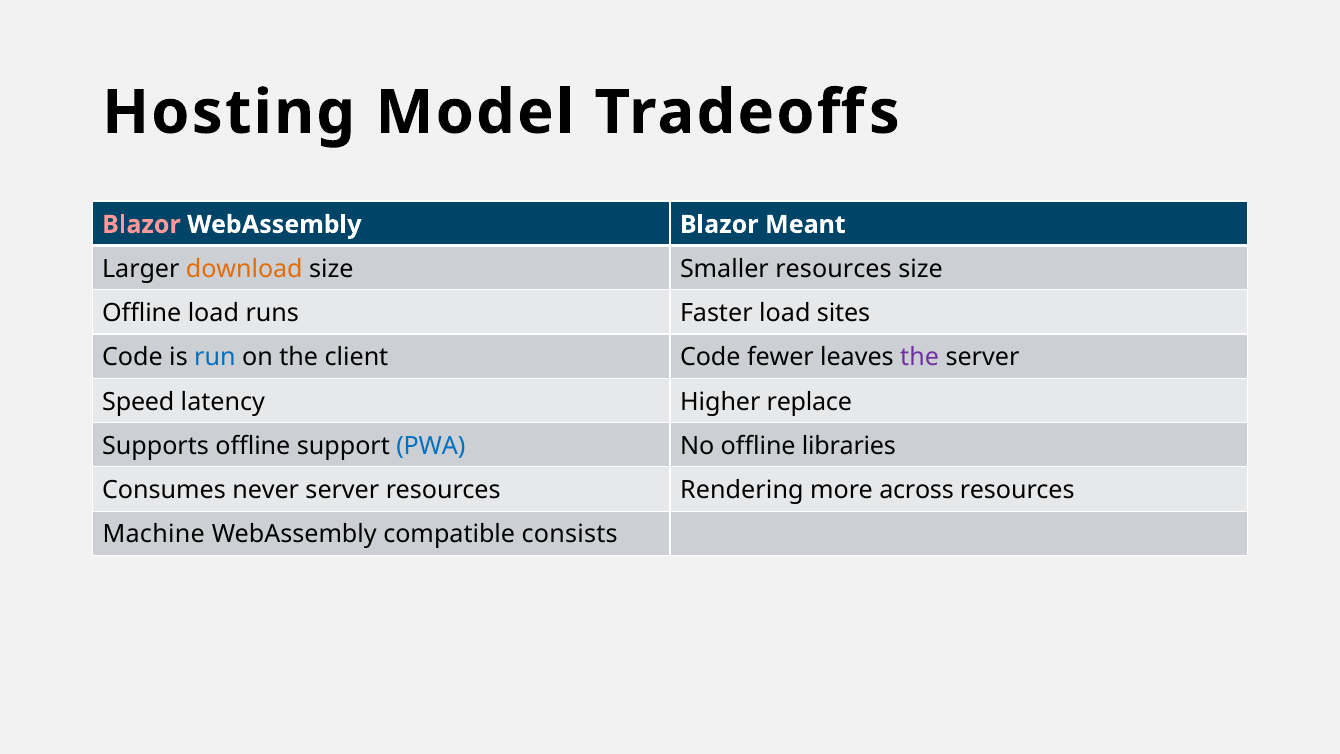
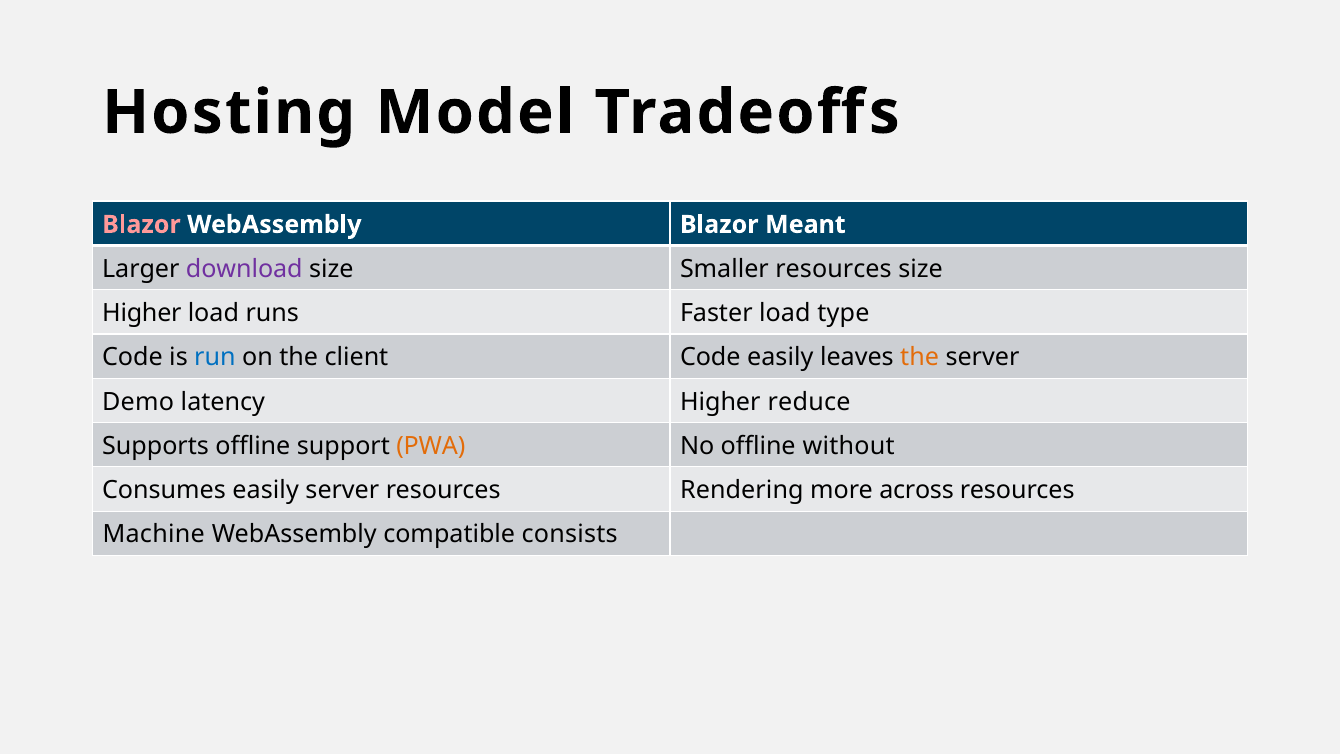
download colour: orange -> purple
Offline at (142, 313): Offline -> Higher
sites: sites -> type
Code fewer: fewer -> easily
the at (920, 357) colour: purple -> orange
Speed: Speed -> Demo
replace: replace -> reduce
PWA colour: blue -> orange
libraries: libraries -> without
Consumes never: never -> easily
